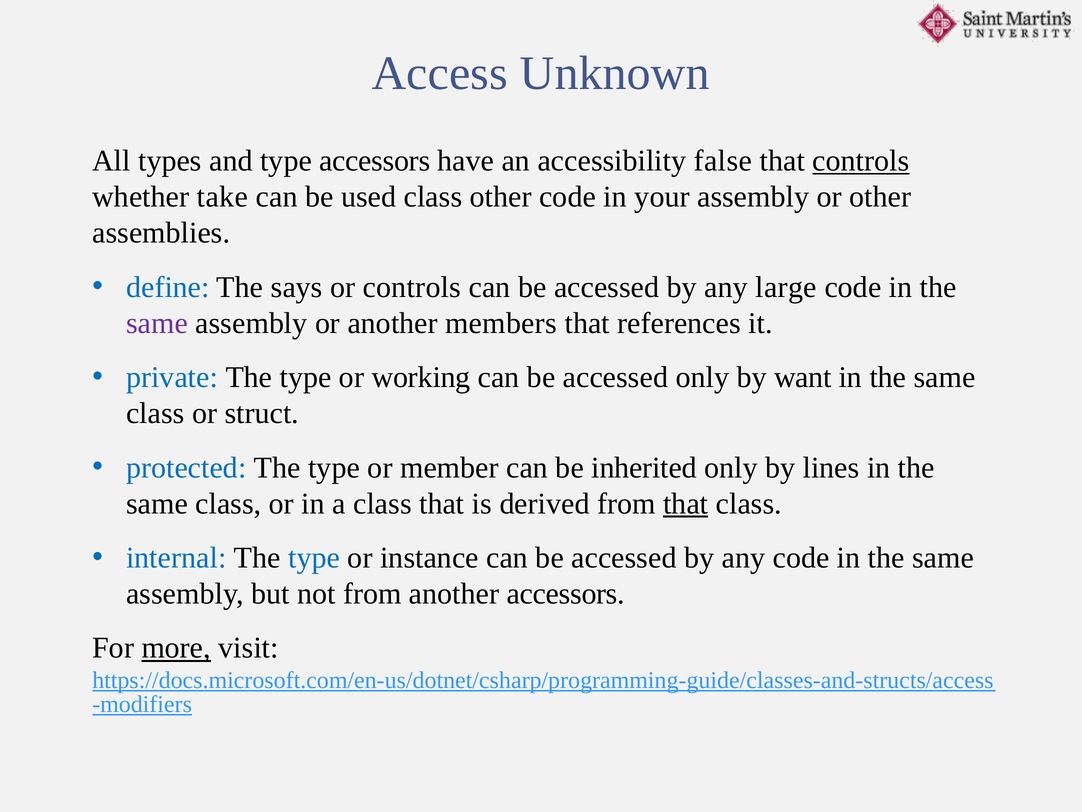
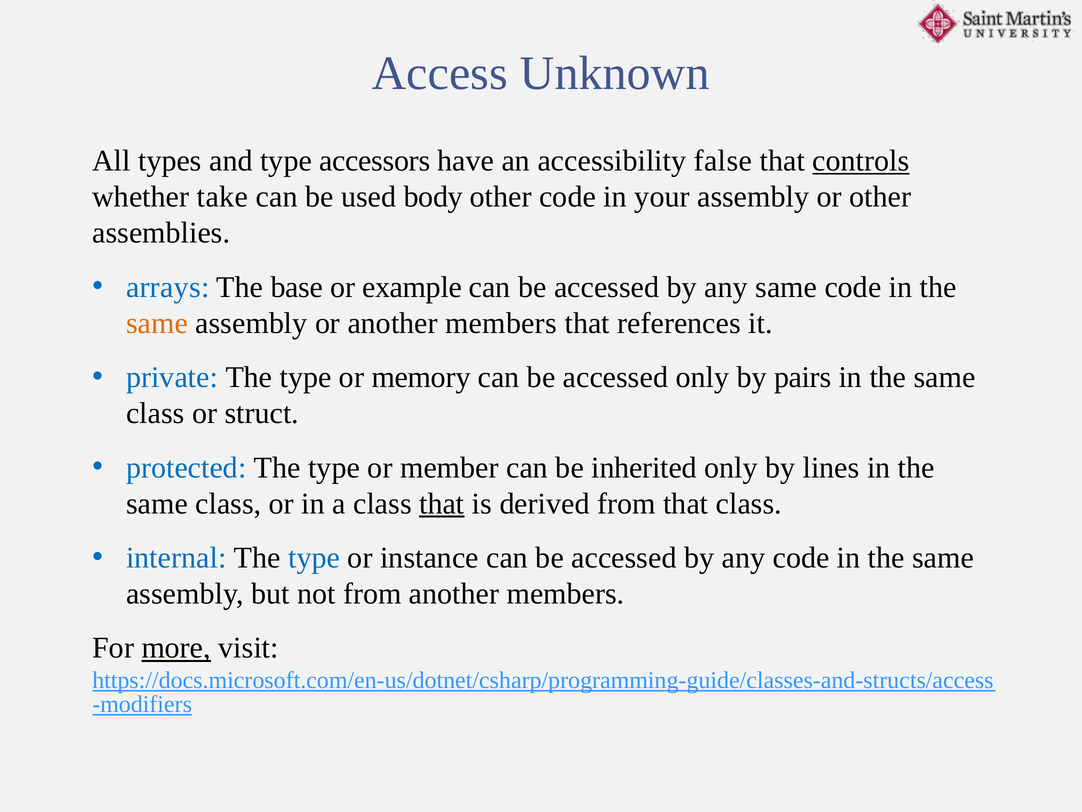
used class: class -> body
define: define -> arrays
says: says -> base
or controls: controls -> example
any large: large -> same
same at (157, 323) colour: purple -> orange
working: working -> memory
want: want -> pairs
that at (442, 503) underline: none -> present
that at (686, 503) underline: present -> none
from another accessors: accessors -> members
